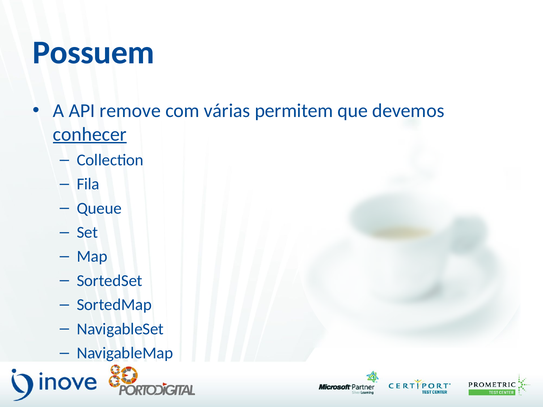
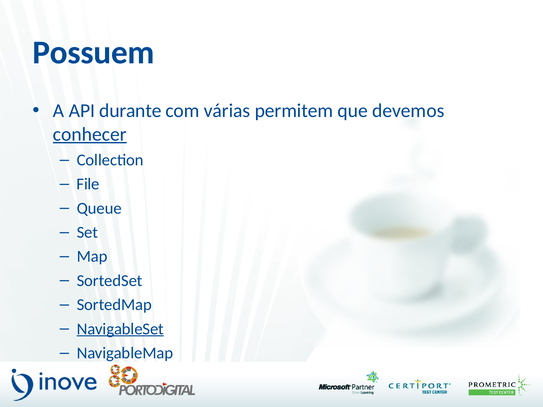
remove: remove -> durante
Fila: Fila -> File
NavigableSet underline: none -> present
